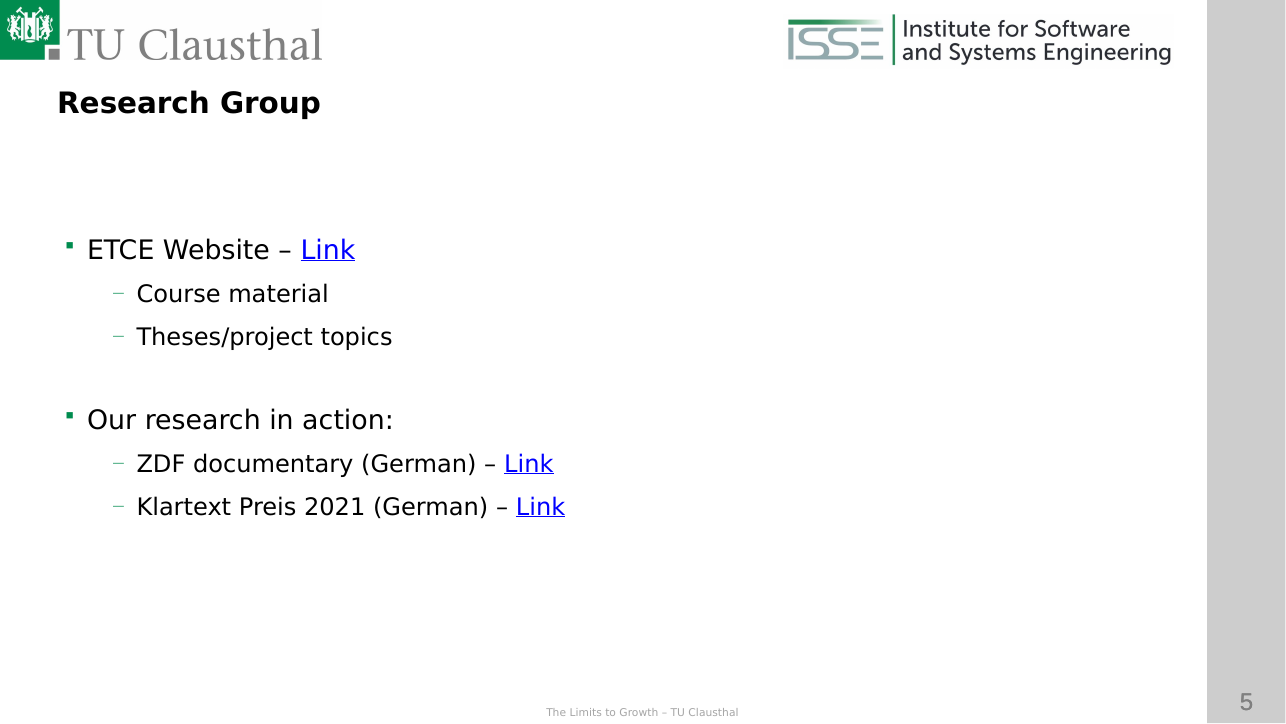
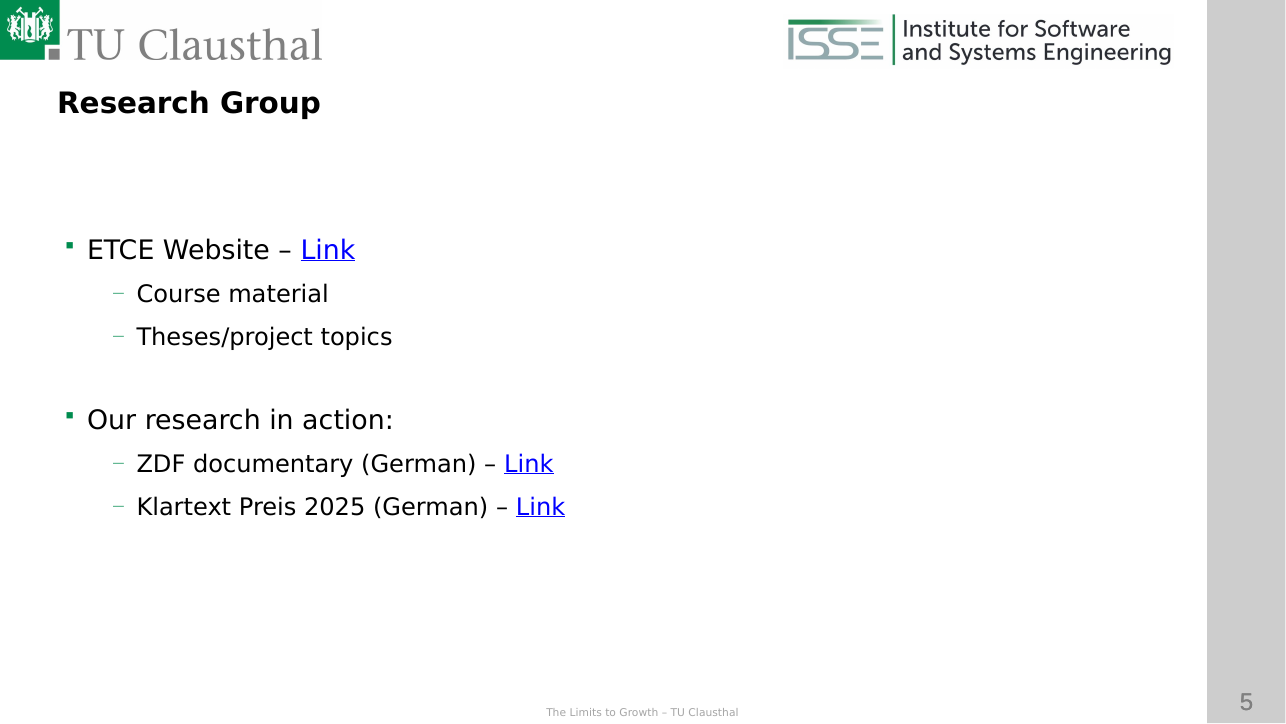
2021: 2021 -> 2025
